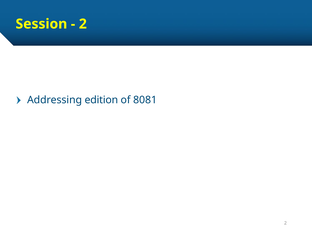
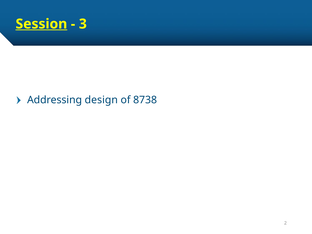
Session underline: none -> present
2 at (83, 24): 2 -> 3
edition: edition -> design
8081: 8081 -> 8738
